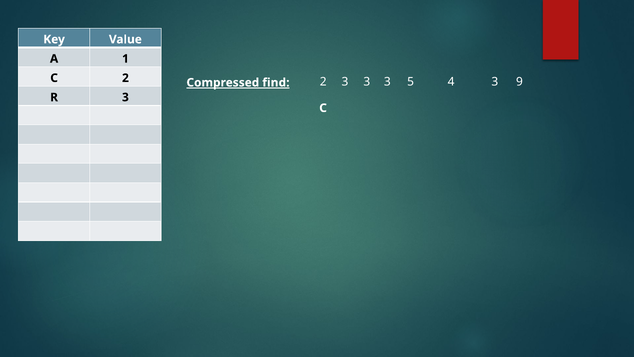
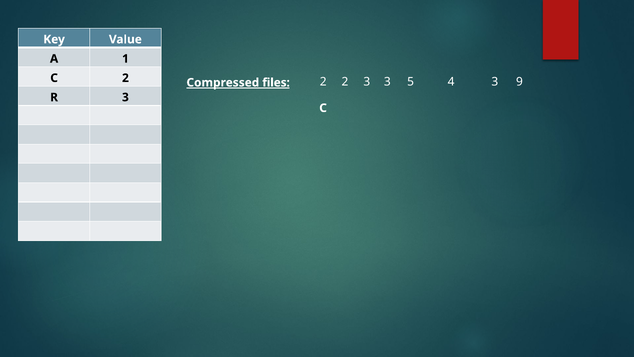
2 3: 3 -> 2
find: find -> files
